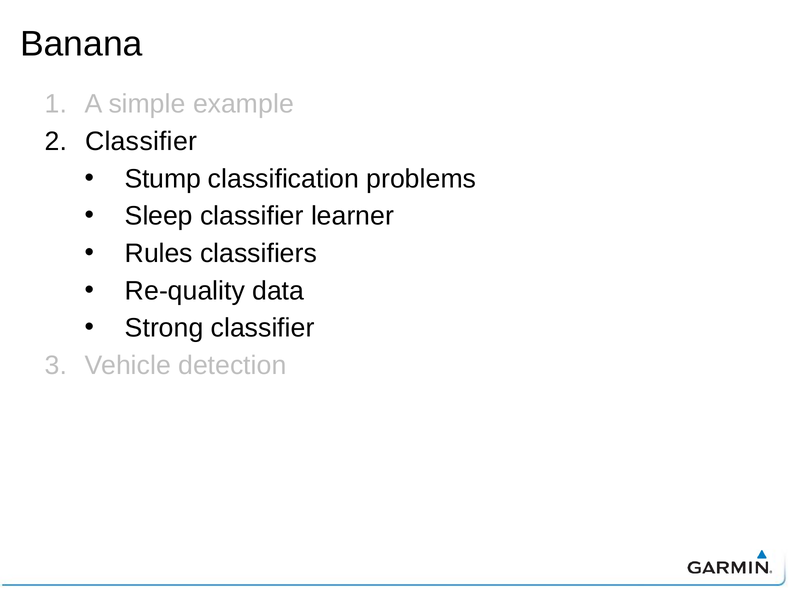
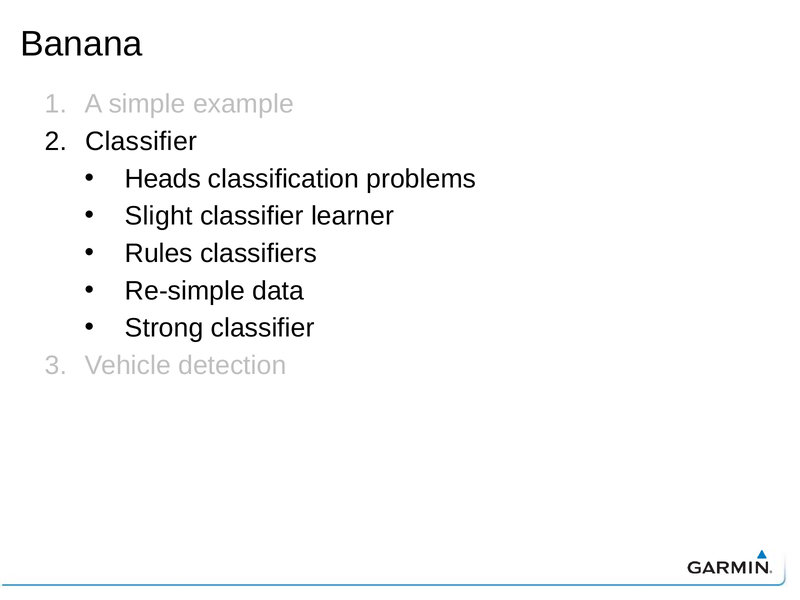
Stump: Stump -> Heads
Sleep: Sleep -> Slight
Re-quality: Re-quality -> Re-simple
